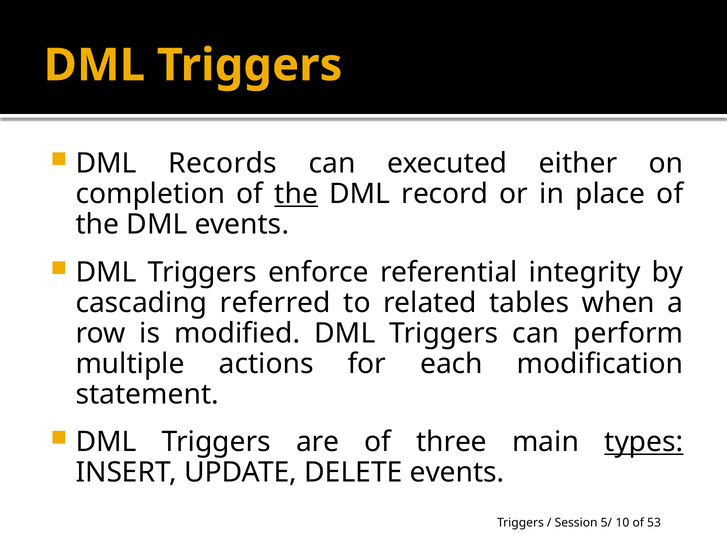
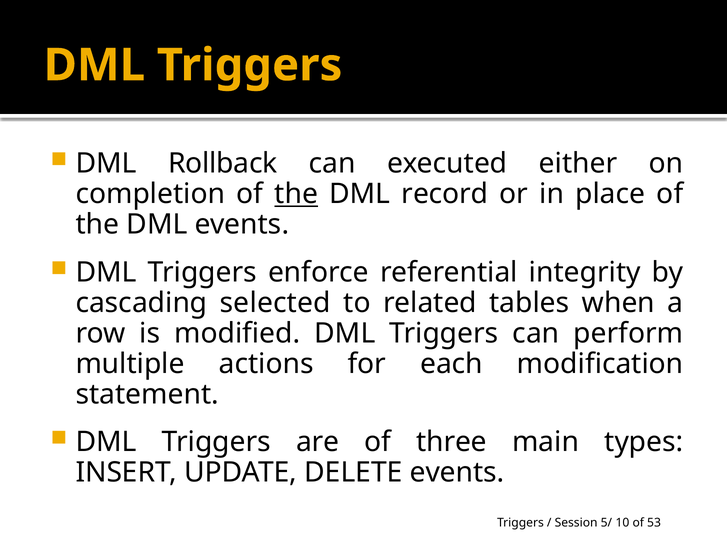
Records: Records -> Rollback
referred: referred -> selected
types underline: present -> none
